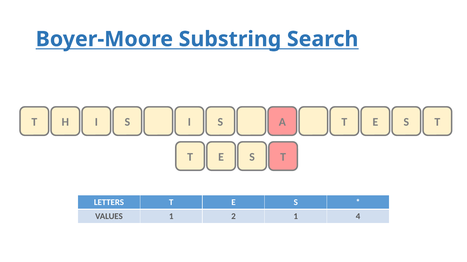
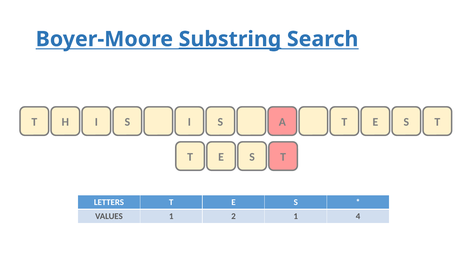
Substring underline: none -> present
